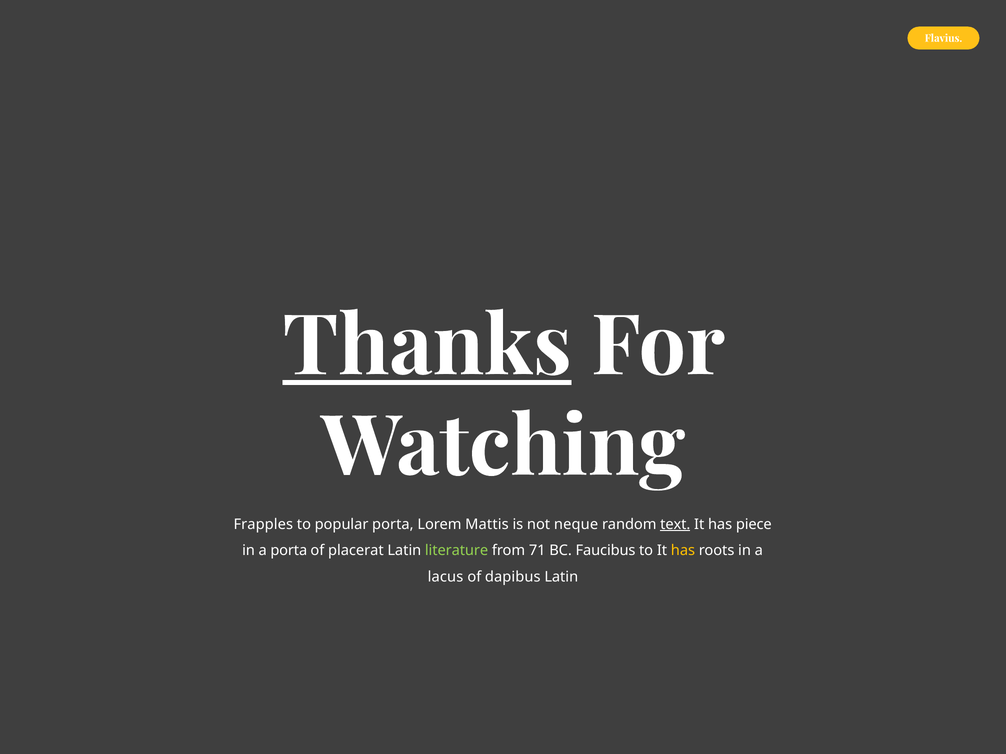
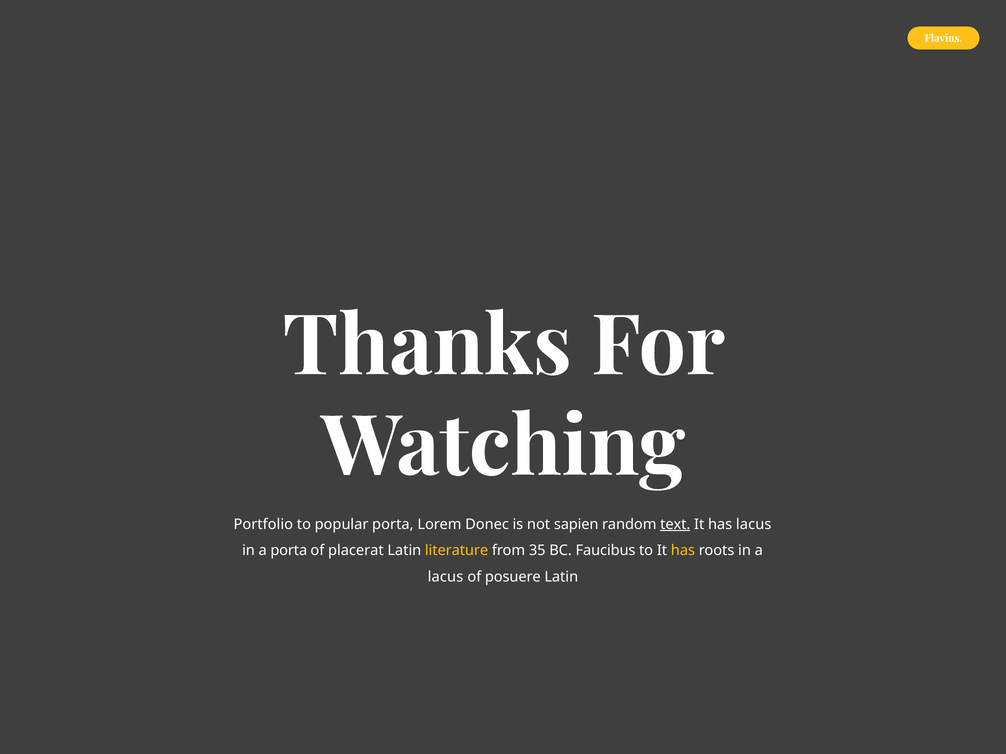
Thanks underline: present -> none
Frapples: Frapples -> Portfolio
Mattis: Mattis -> Donec
neque: neque -> sapien
has piece: piece -> lacus
literature colour: light green -> yellow
71: 71 -> 35
dapibus: dapibus -> posuere
